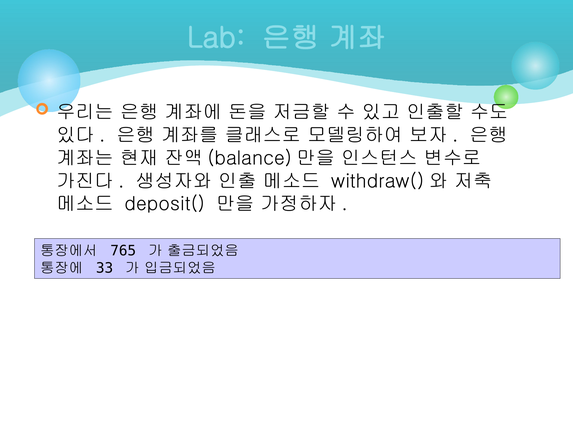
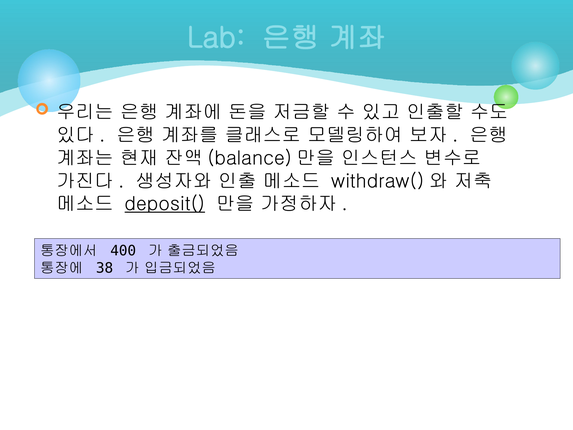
deposit( underline: none -> present
765: 765 -> 400
33: 33 -> 38
